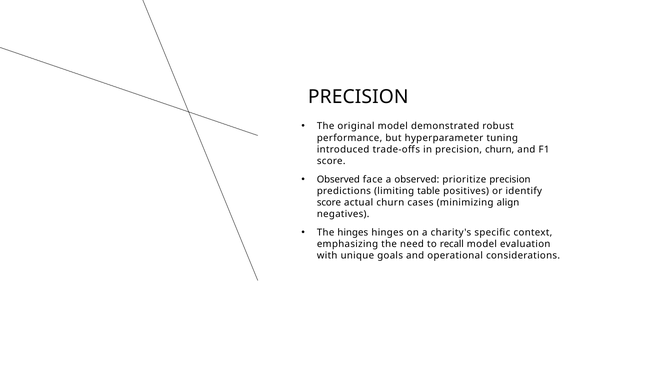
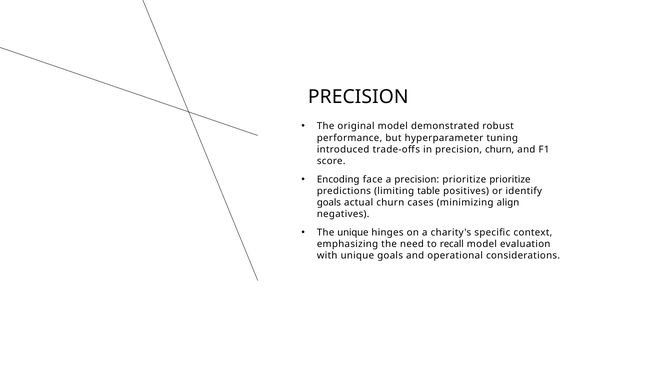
Observed at (338, 180): Observed -> Encoding
a observed: observed -> precision
prioritize precision: precision -> prioritize
score at (329, 203): score -> goals
The hinges: hinges -> unique
